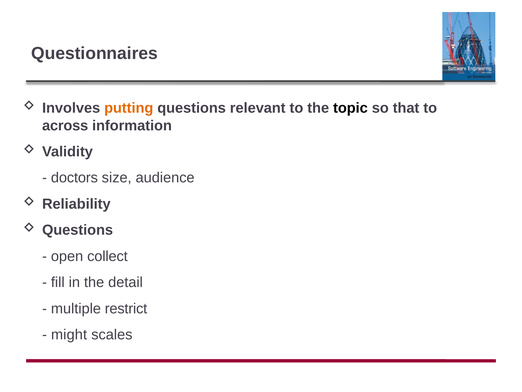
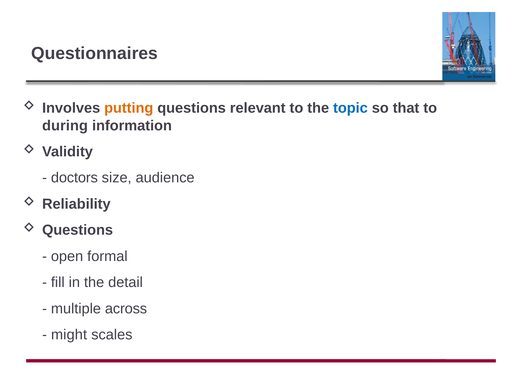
topic colour: black -> blue
across: across -> during
collect: collect -> formal
restrict: restrict -> across
